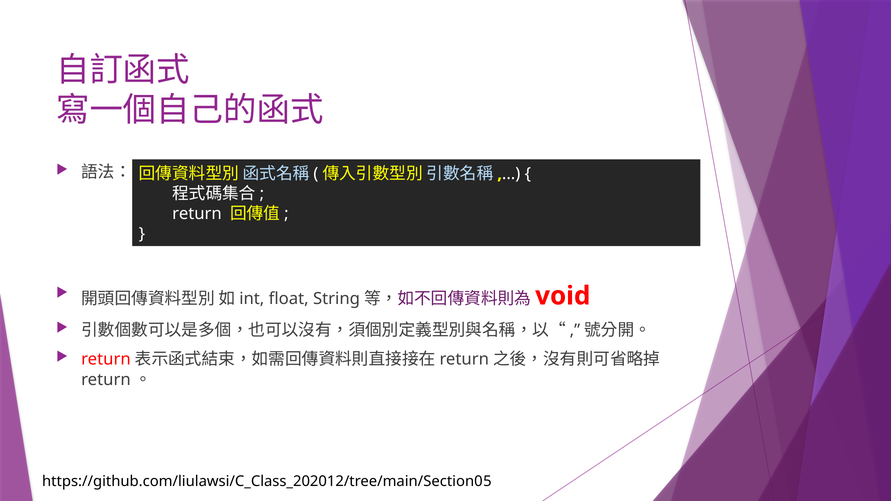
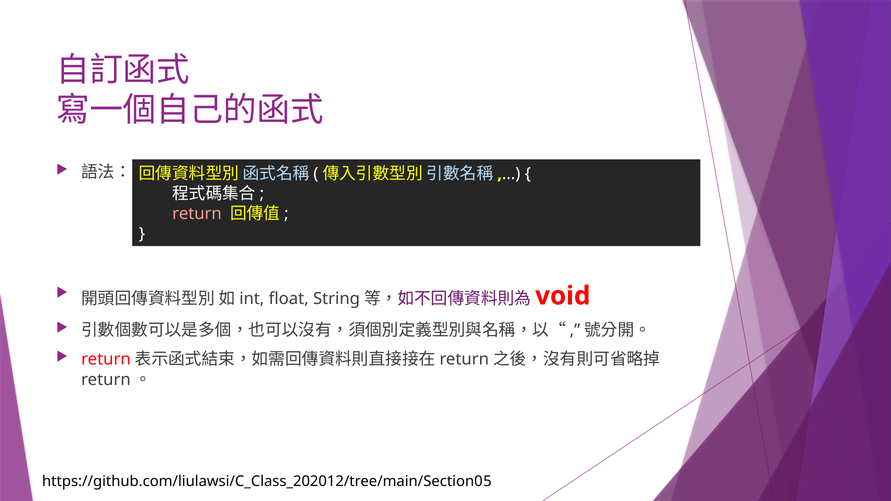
return colour: white -> pink
